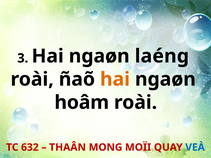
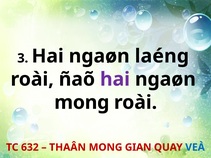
hai at (115, 79) colour: orange -> purple
hoâm at (82, 103): hoâm -> mong
MOÏI: MOÏI -> GIAN
